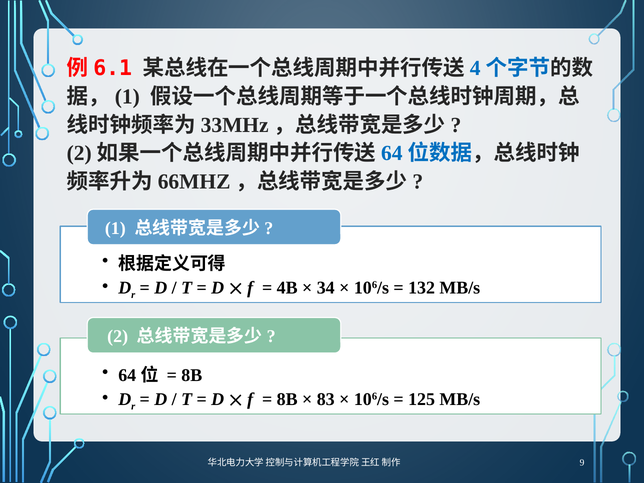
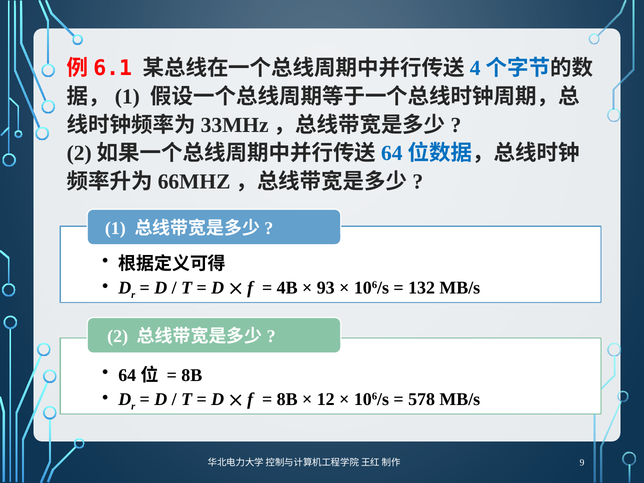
34: 34 -> 93
83: 83 -> 12
125: 125 -> 578
